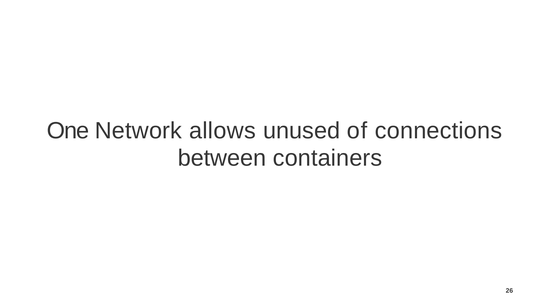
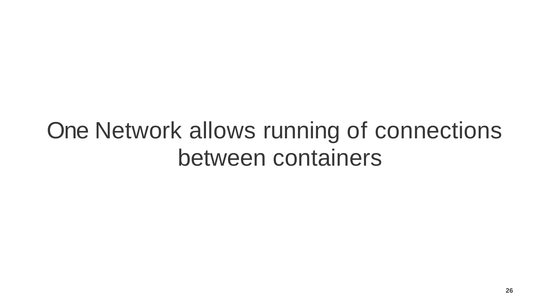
unused: unused -> running
